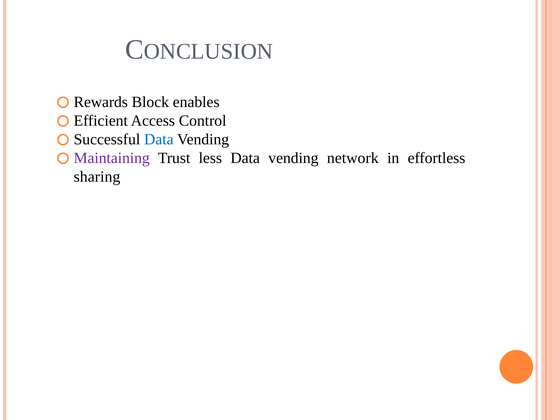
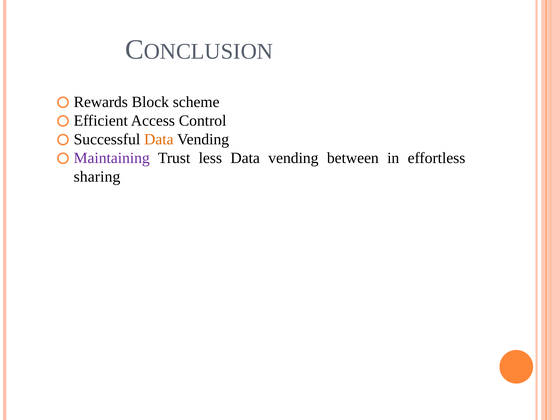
enables: enables -> scheme
Data at (159, 139) colour: blue -> orange
network: network -> between
